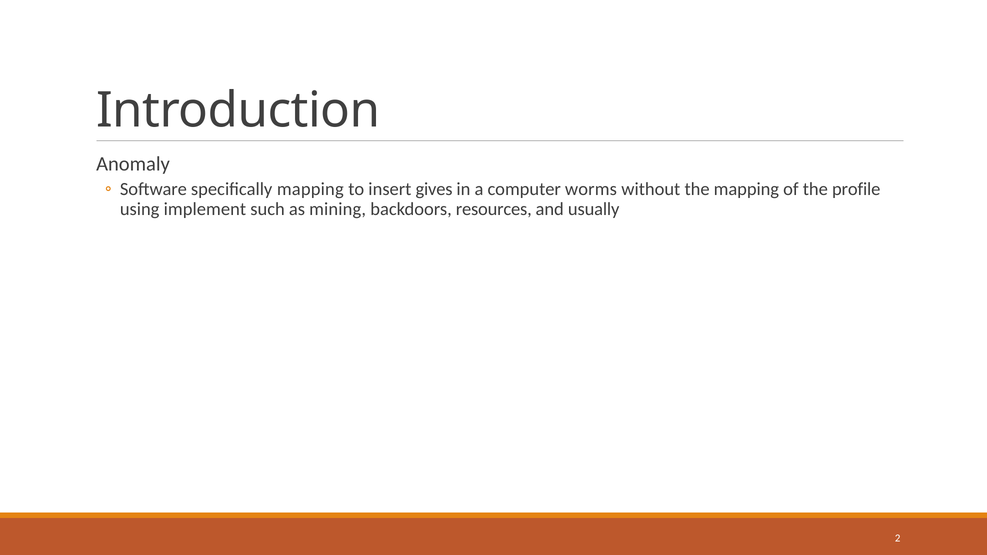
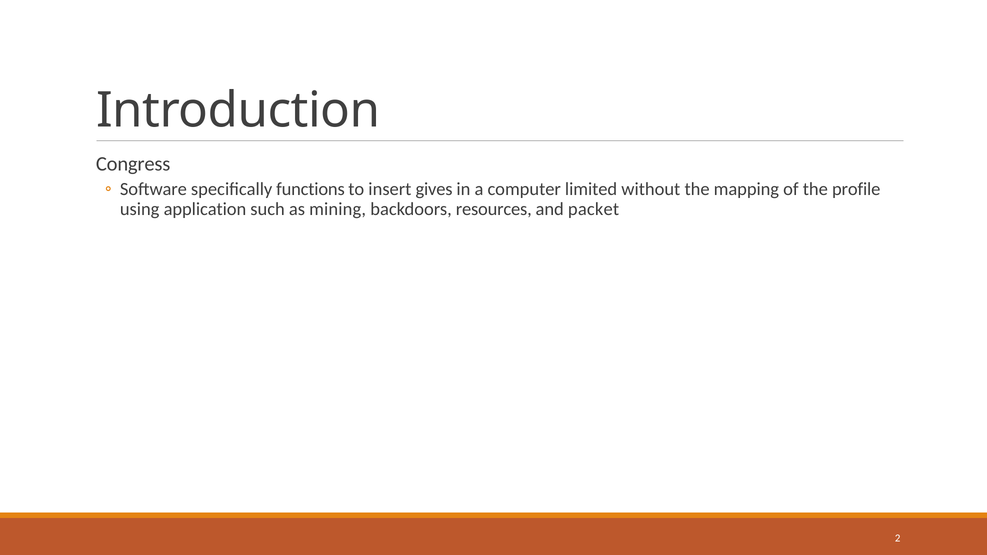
Anomaly: Anomaly -> Congress
specifically mapping: mapping -> functions
worms: worms -> limited
implement: implement -> application
usually: usually -> packet
